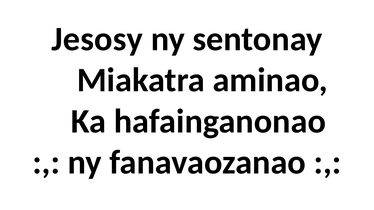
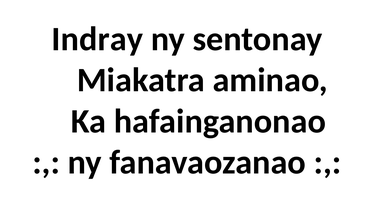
Jesosy: Jesosy -> Indray
